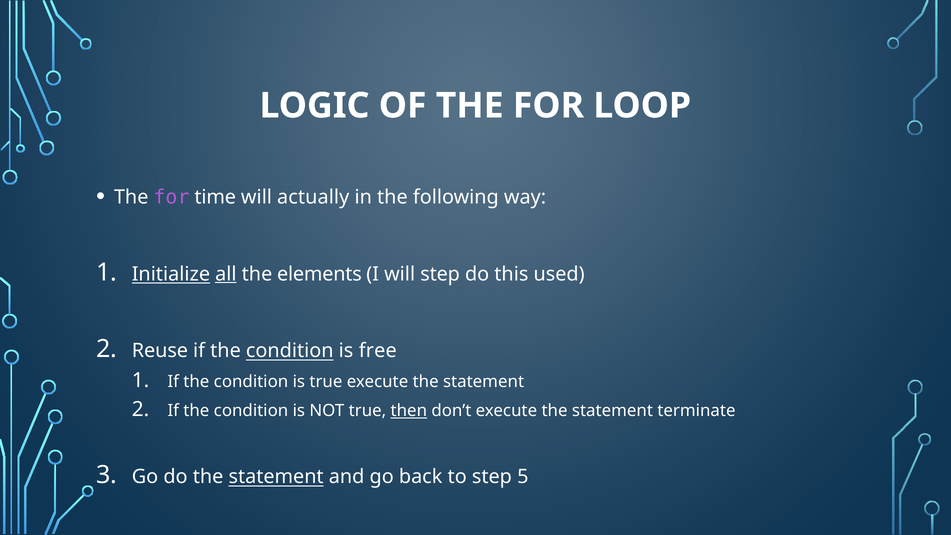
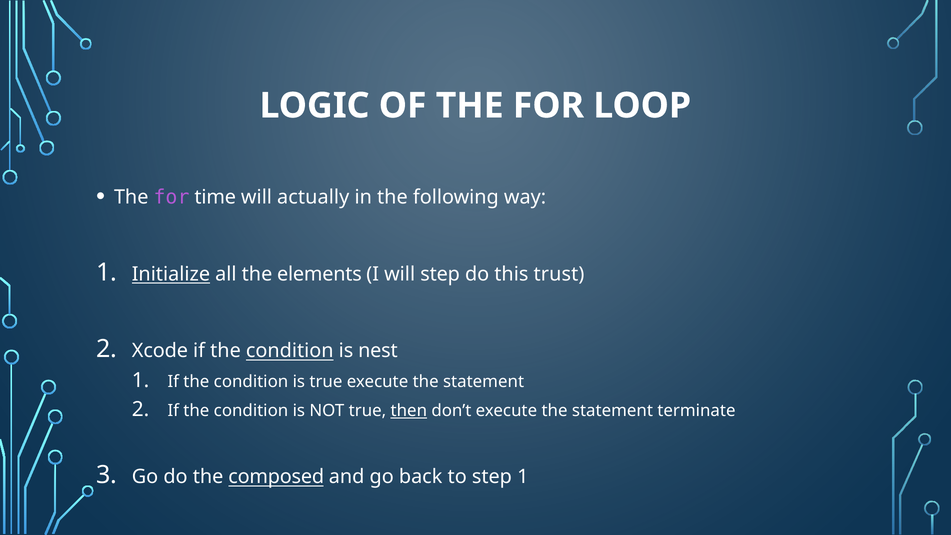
all underline: present -> none
used: used -> trust
Reuse: Reuse -> Xcode
free: free -> nest
do the statement: statement -> composed
step 5: 5 -> 1
